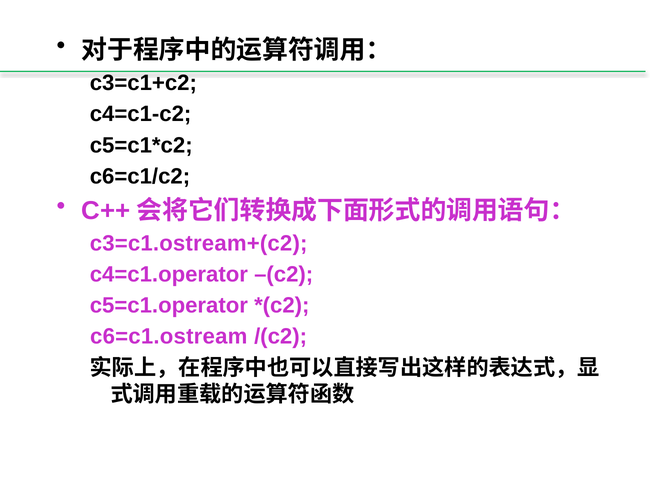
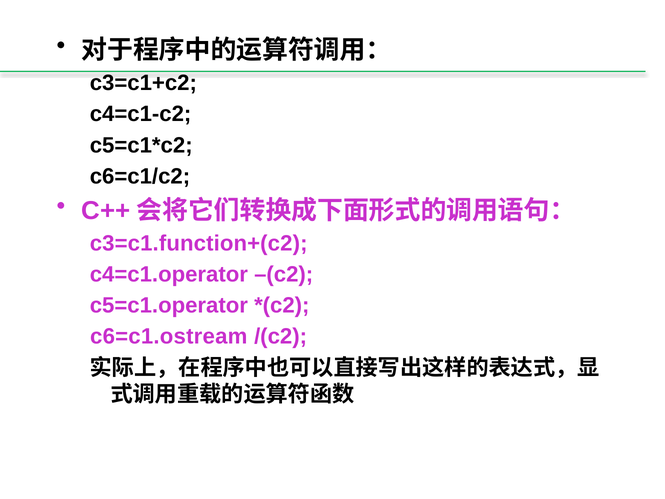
c3=c1.ostream+(c2: c3=c1.ostream+(c2 -> c3=c1.function+(c2
